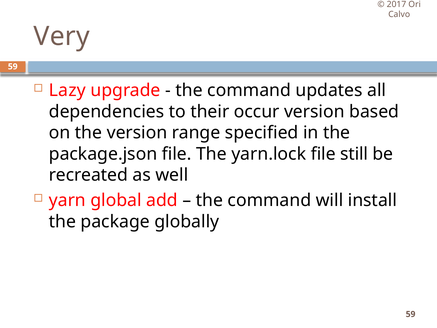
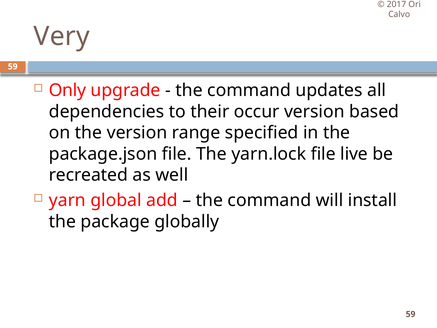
Lazy: Lazy -> Only
still: still -> live
